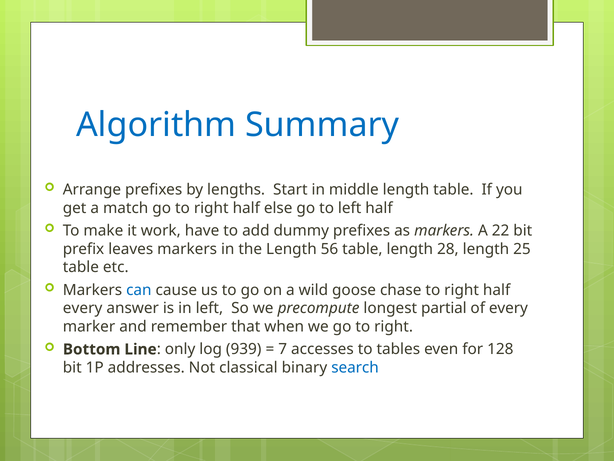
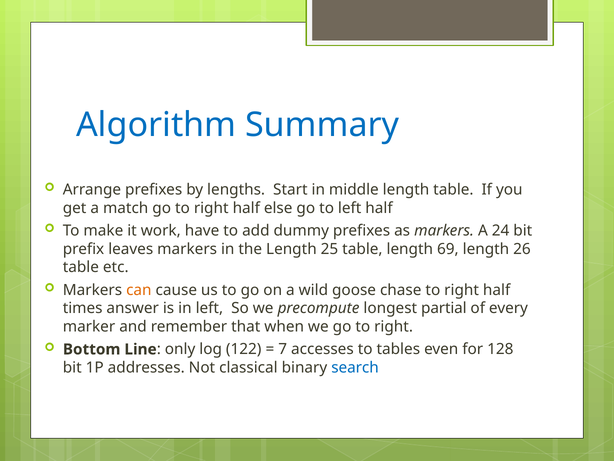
22: 22 -> 24
56: 56 -> 25
28: 28 -> 69
25: 25 -> 26
can colour: blue -> orange
every at (83, 308): every -> times
939: 939 -> 122
